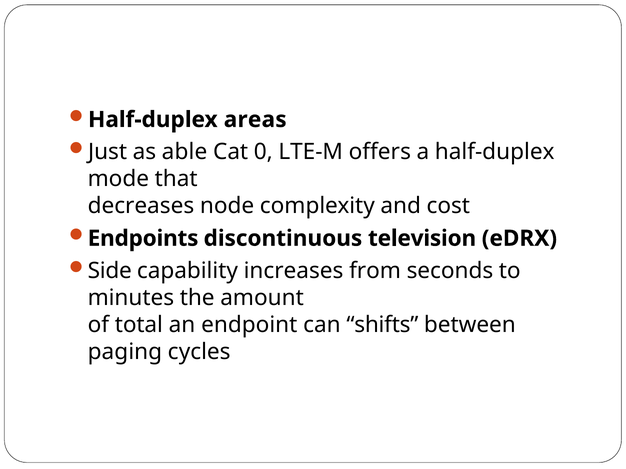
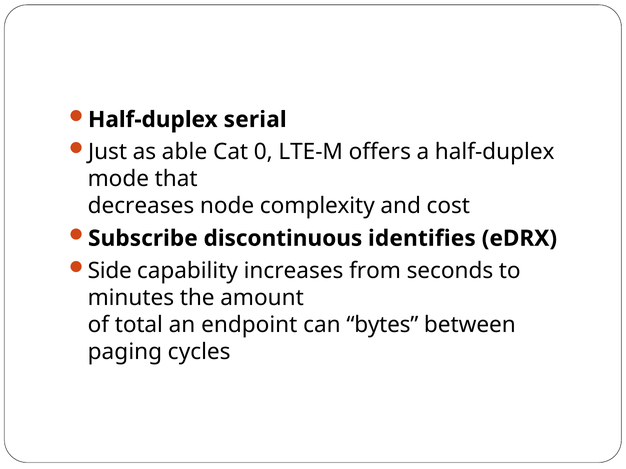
areas: areas -> serial
Endpoints: Endpoints -> Subscribe
television: television -> identifies
shifts: shifts -> bytes
